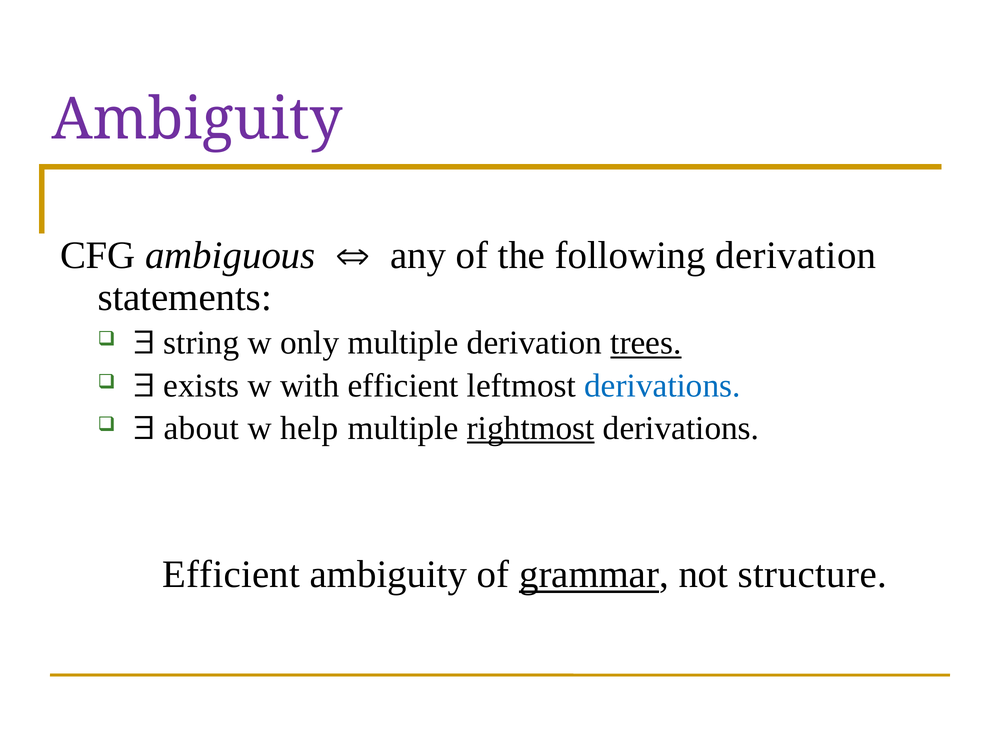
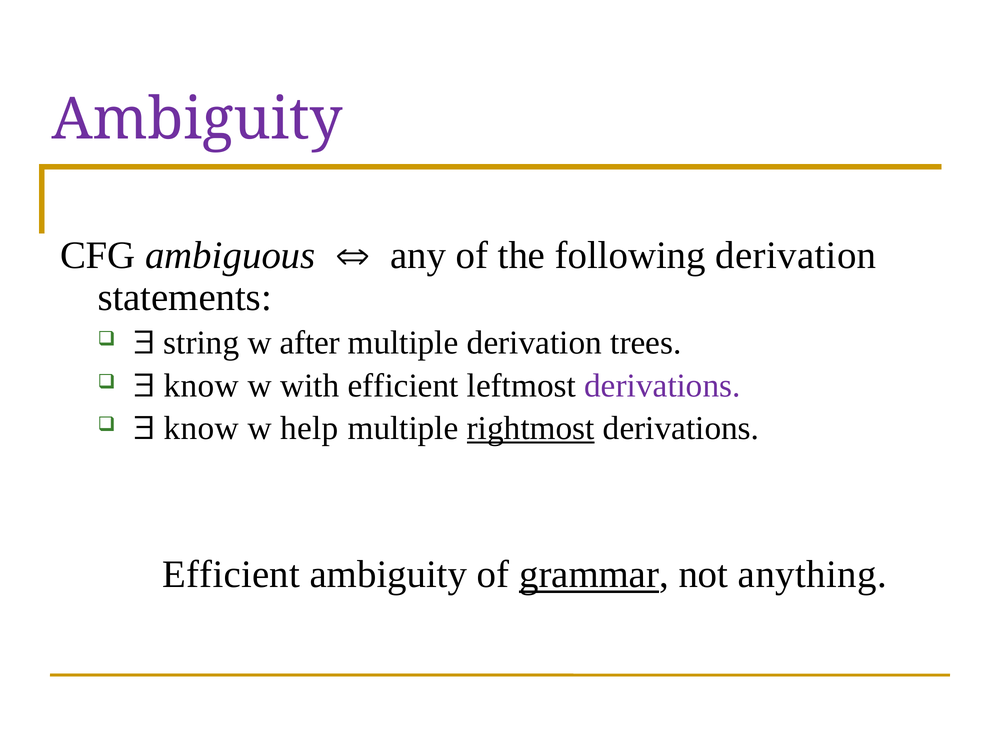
only: only -> after
trees underline: present -> none
exists at (201, 386): exists -> know
derivations at (662, 386) colour: blue -> purple
about at (201, 428): about -> know
structure: structure -> anything
